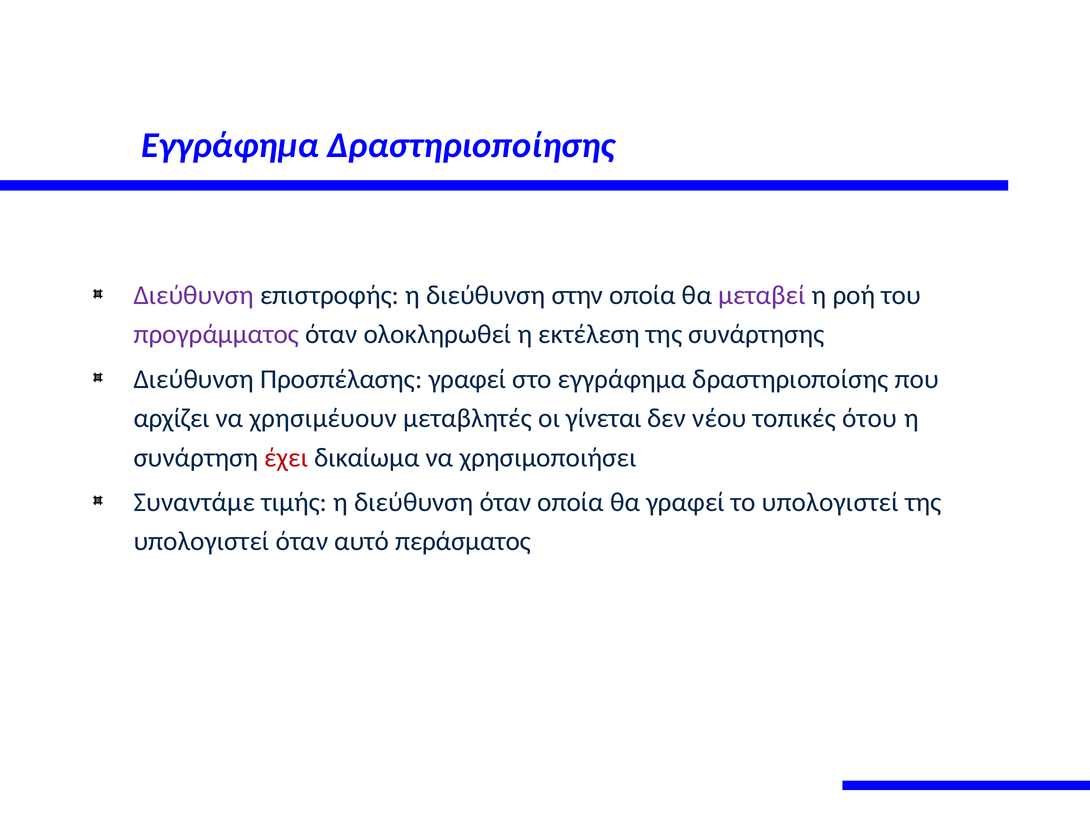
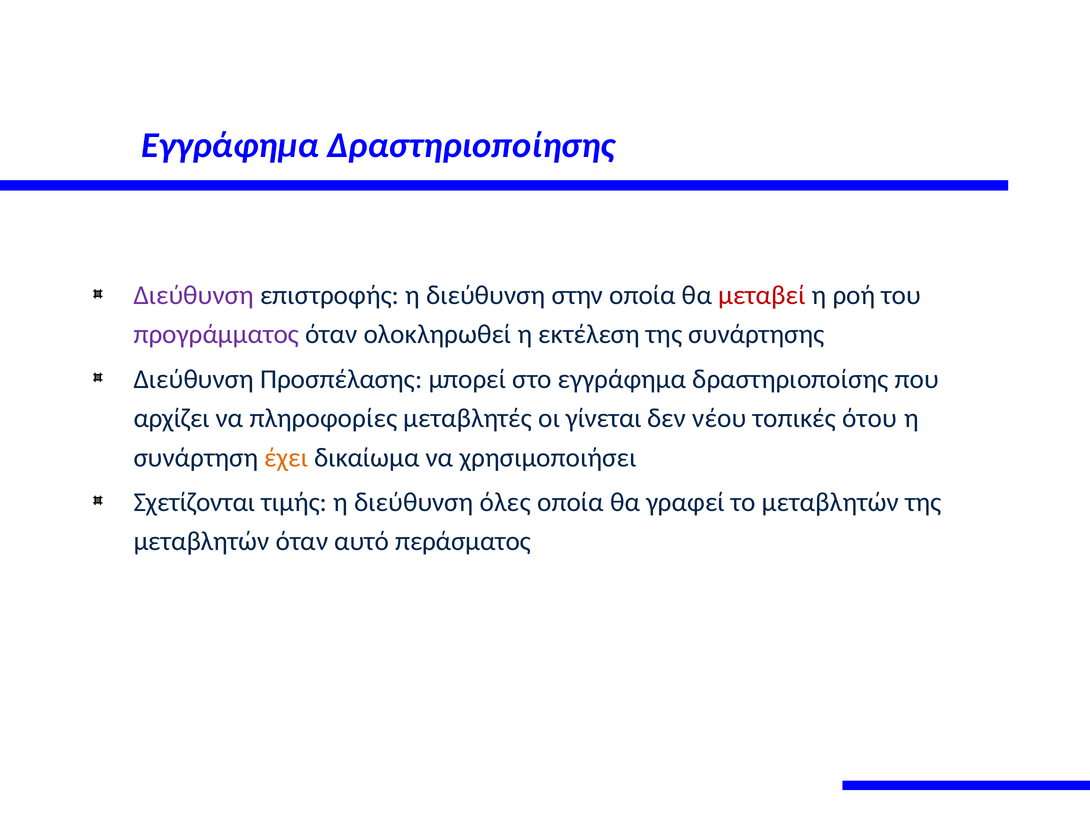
μεταβεί colour: purple -> red
Προσπέλασης γραφεί: γραφεί -> μπορεί
χρησιμέυουν: χρησιμέυουν -> πληροφορίες
έχει colour: red -> orange
Συναντάμε: Συναντάμε -> Σχετίζονται
διεύθυνση όταν: όταν -> όλες
το υπολογιστεί: υπολογιστεί -> μεταβλητών
υπολογιστεί at (201, 542): υπολογιστεί -> μεταβλητών
